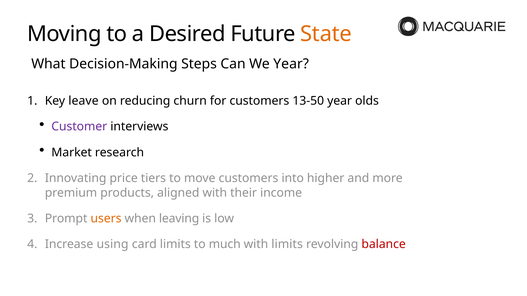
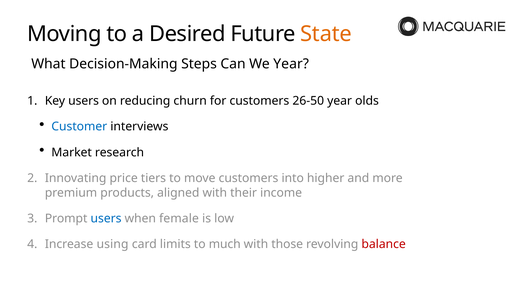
Key leave: leave -> users
13-50: 13-50 -> 26-50
Customer colour: purple -> blue
users at (106, 219) colour: orange -> blue
leaving: leaving -> female
with limits: limits -> those
